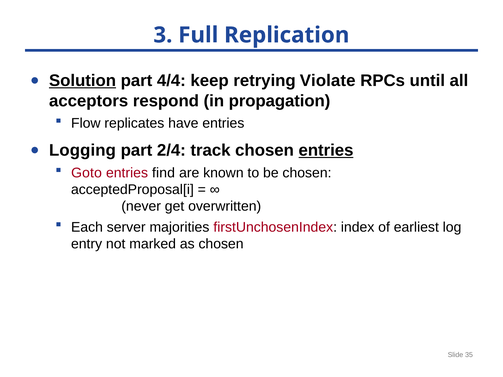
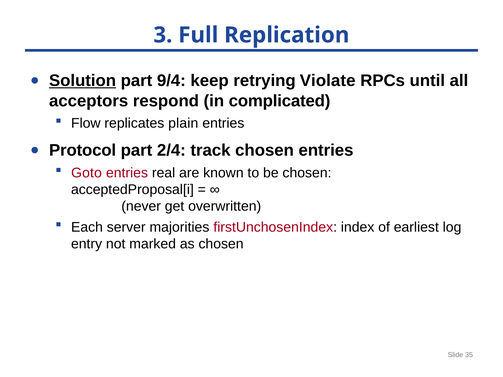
4/4: 4/4 -> 9/4
propagation: propagation -> complicated
have: have -> plain
Logging: Logging -> Protocol
entries at (326, 150) underline: present -> none
find: find -> real
